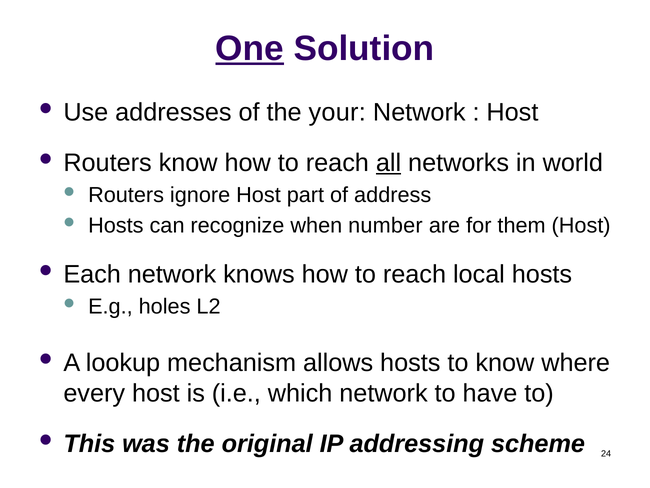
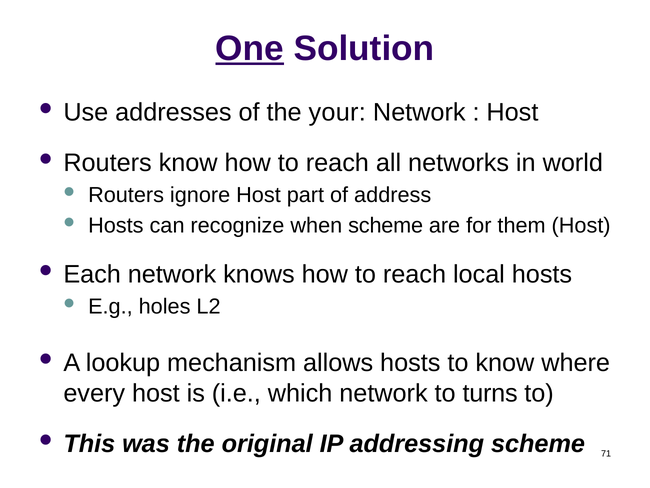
all underline: present -> none
when number: number -> scheme
have: have -> turns
24: 24 -> 71
